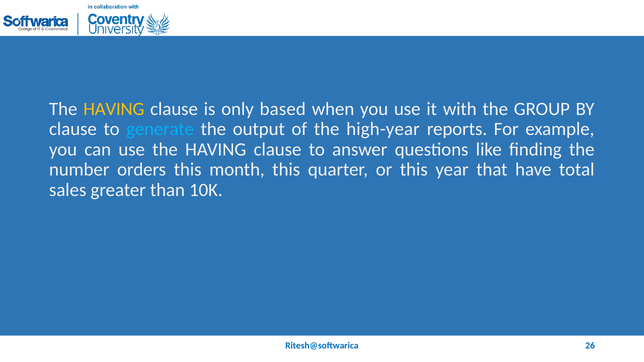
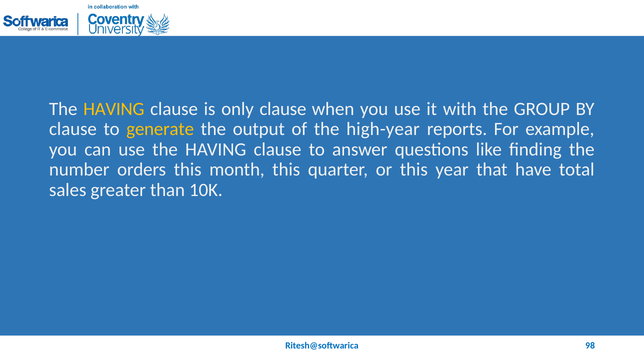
only based: based -> clause
generate colour: light blue -> yellow
26: 26 -> 98
